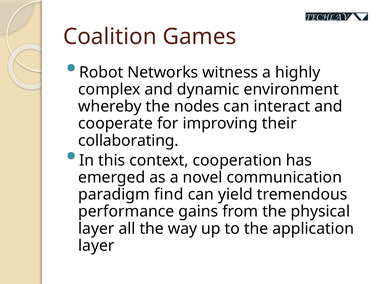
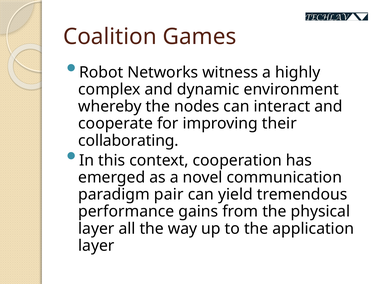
find: find -> pair
